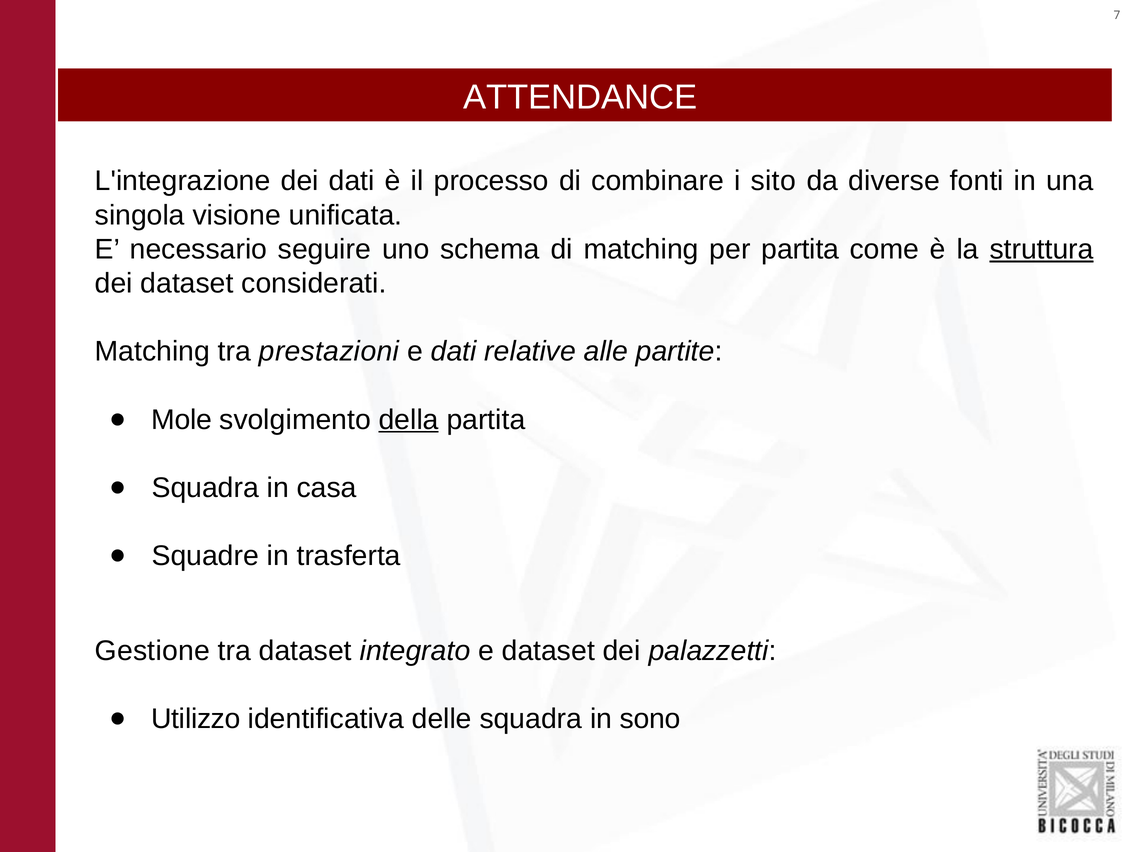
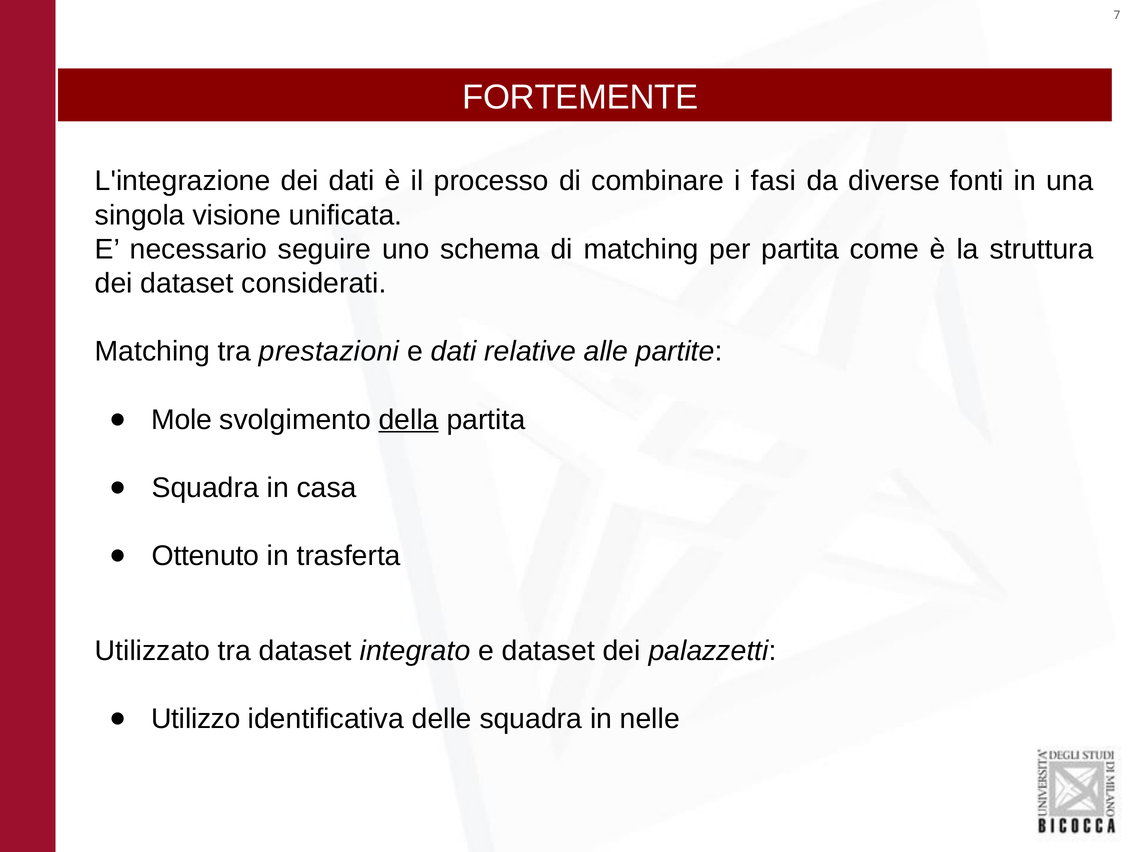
ATTENDANCE: ATTENDANCE -> FORTEMENTE
sito: sito -> fasi
struttura underline: present -> none
Squadre: Squadre -> Ottenuto
Gestione: Gestione -> Utilizzato
sono: sono -> nelle
